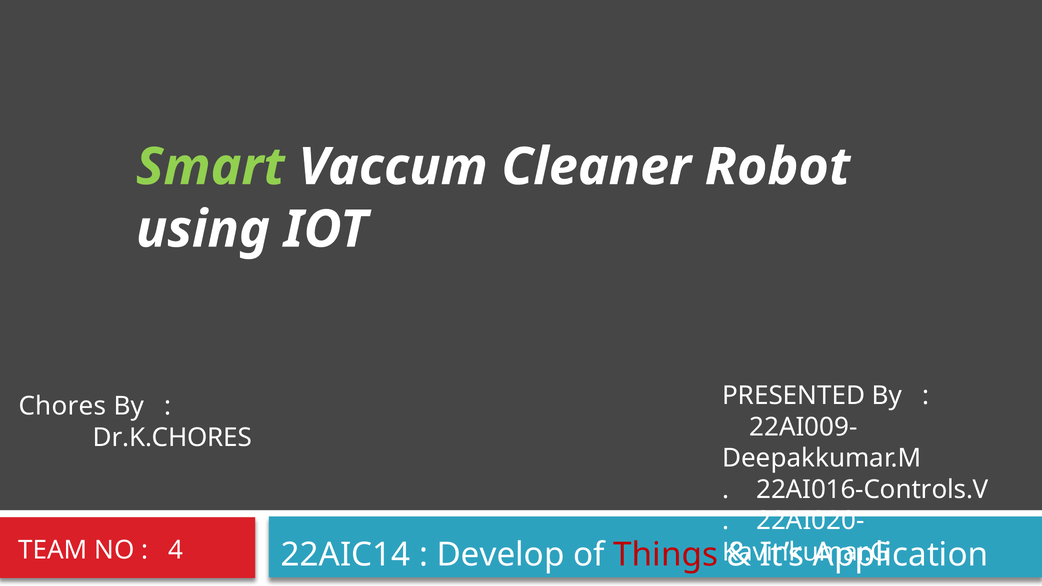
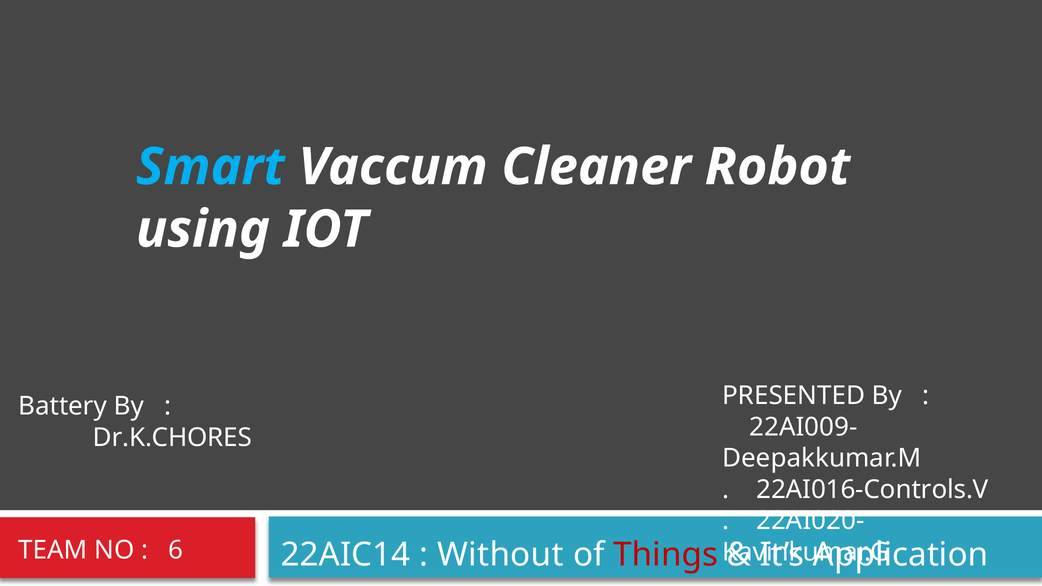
Smart colour: light green -> light blue
Chores: Chores -> Battery
4: 4 -> 6
Develop: Develop -> Without
